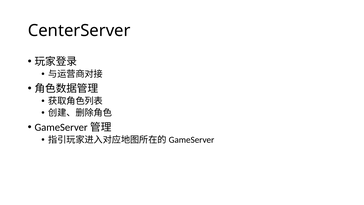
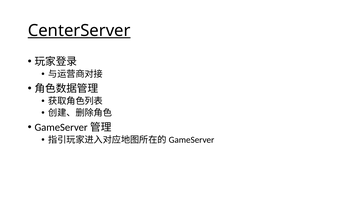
CenterServer underline: none -> present
